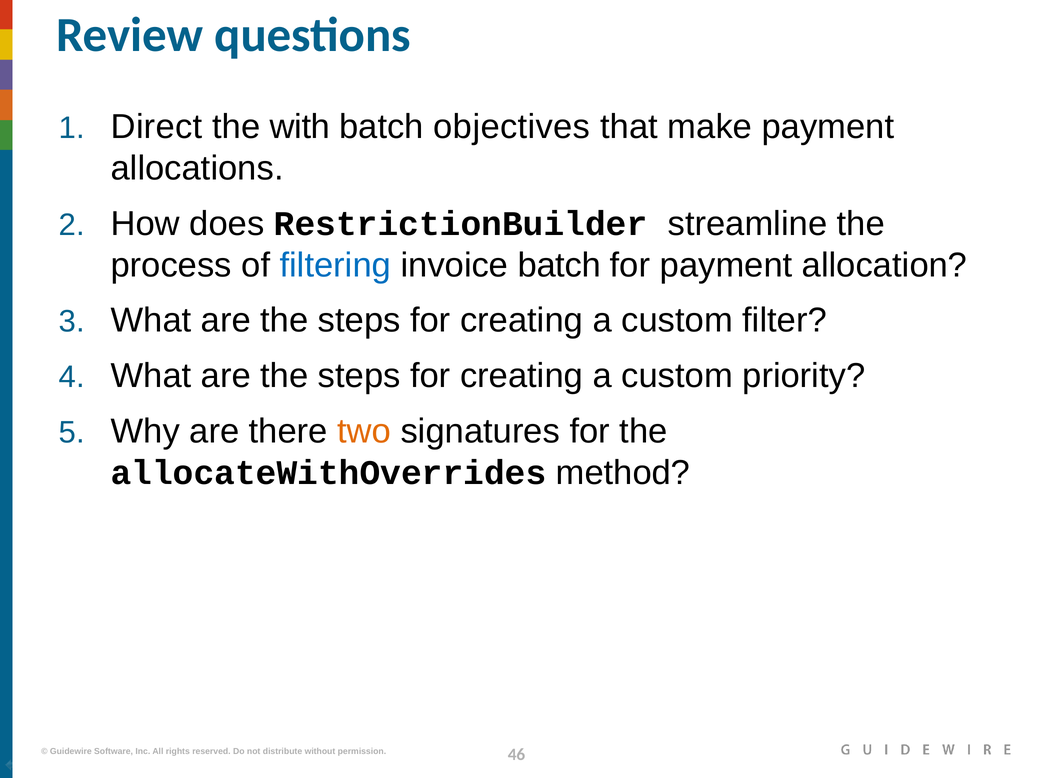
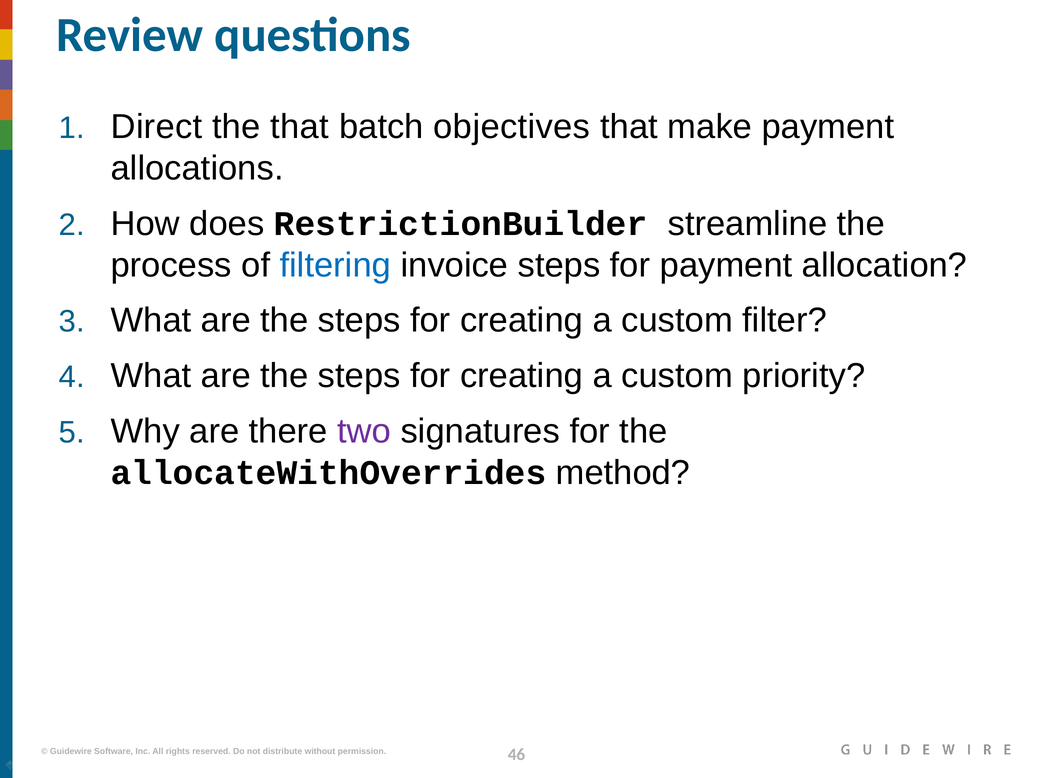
the with: with -> that
invoice batch: batch -> steps
two colour: orange -> purple
